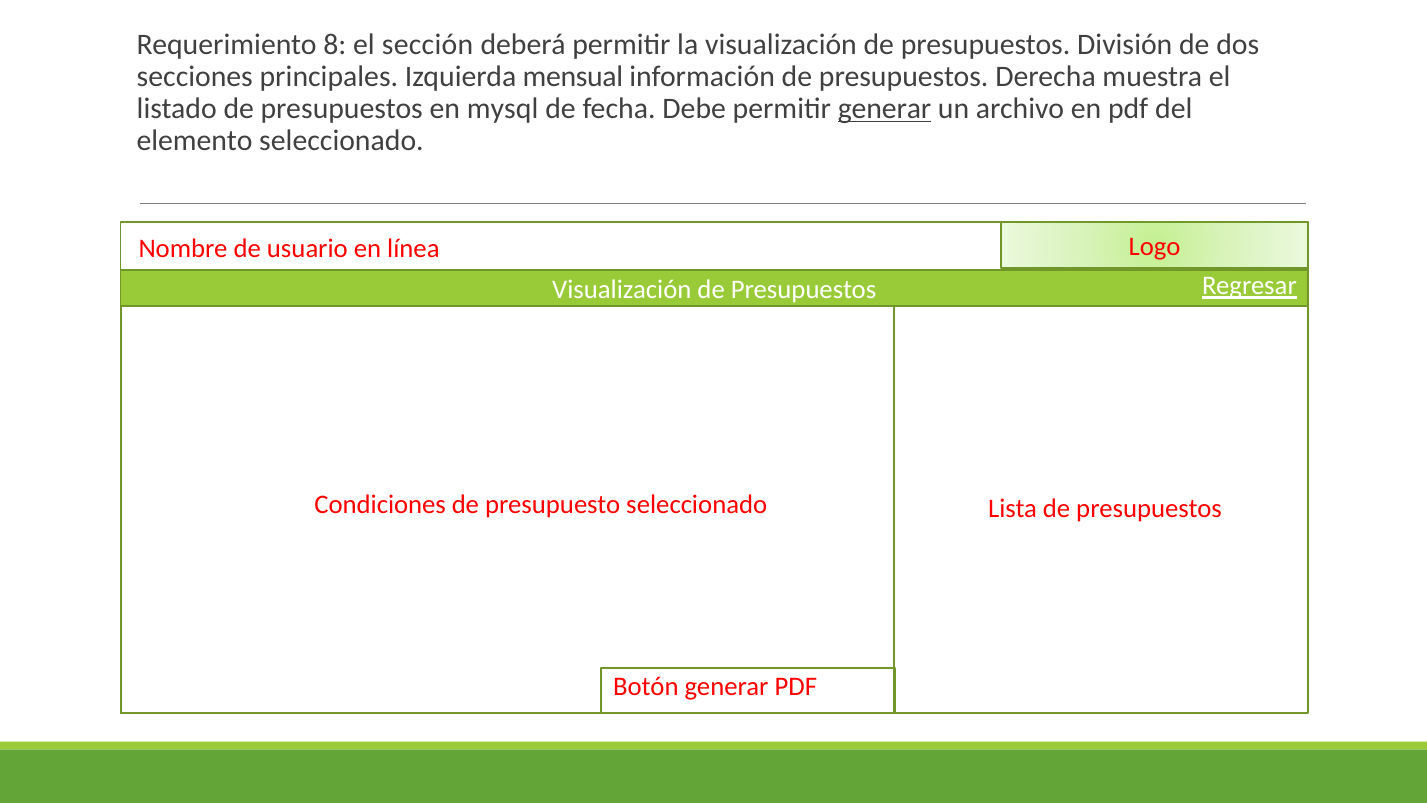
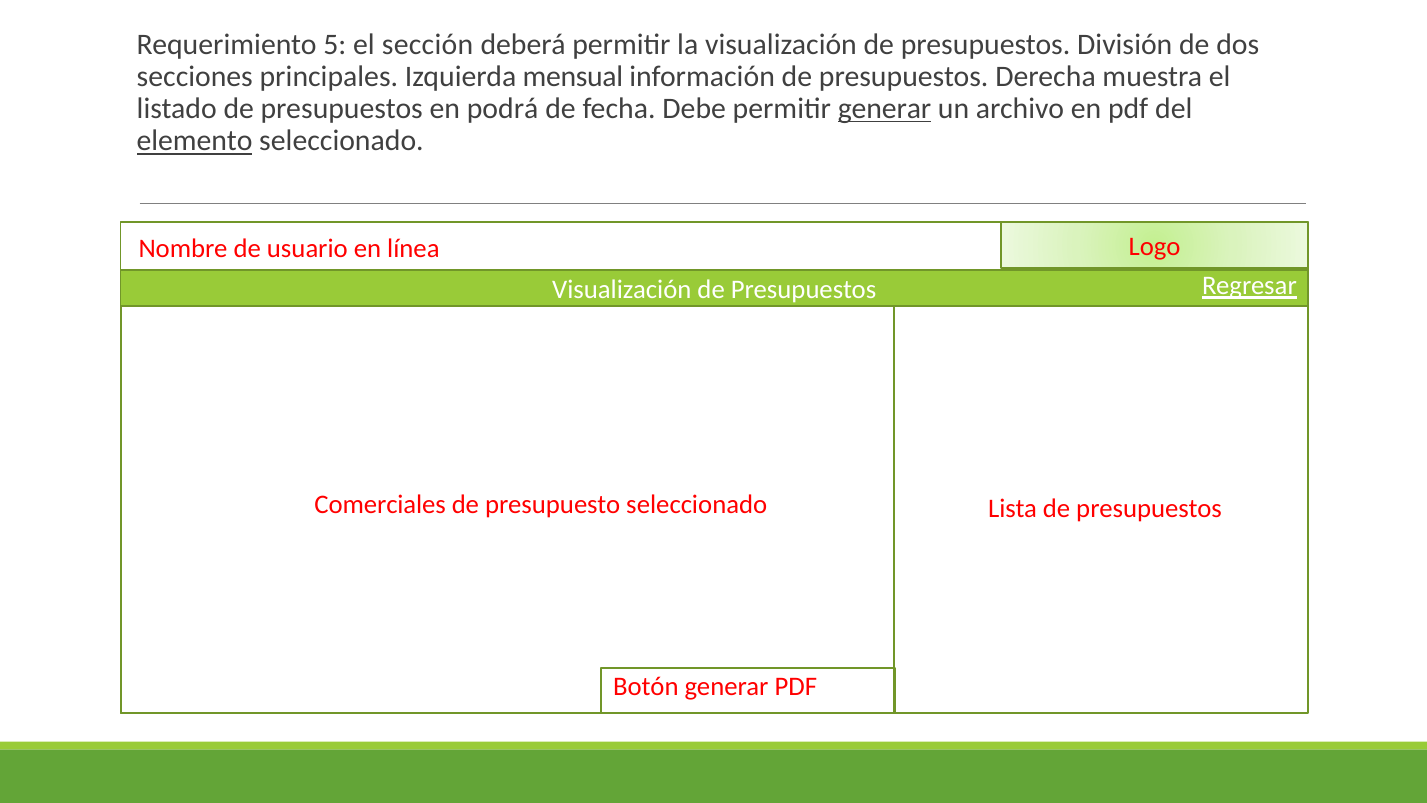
8: 8 -> 5
mysql: mysql -> podrá
elemento underline: none -> present
Condiciones: Condiciones -> Comerciales
